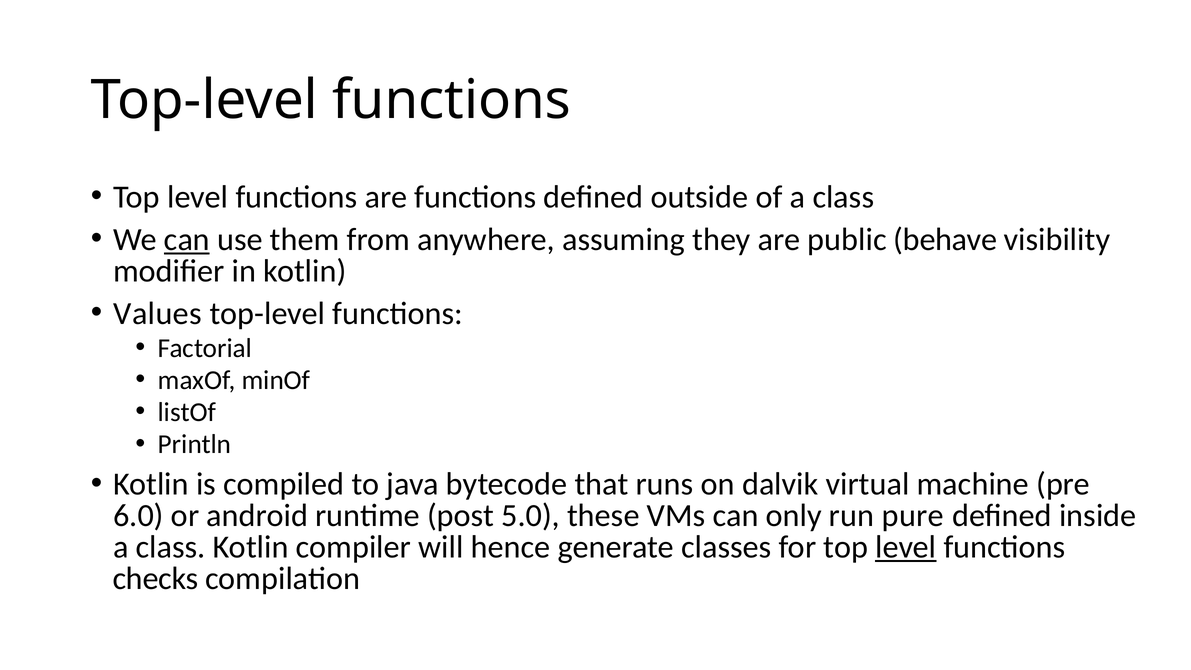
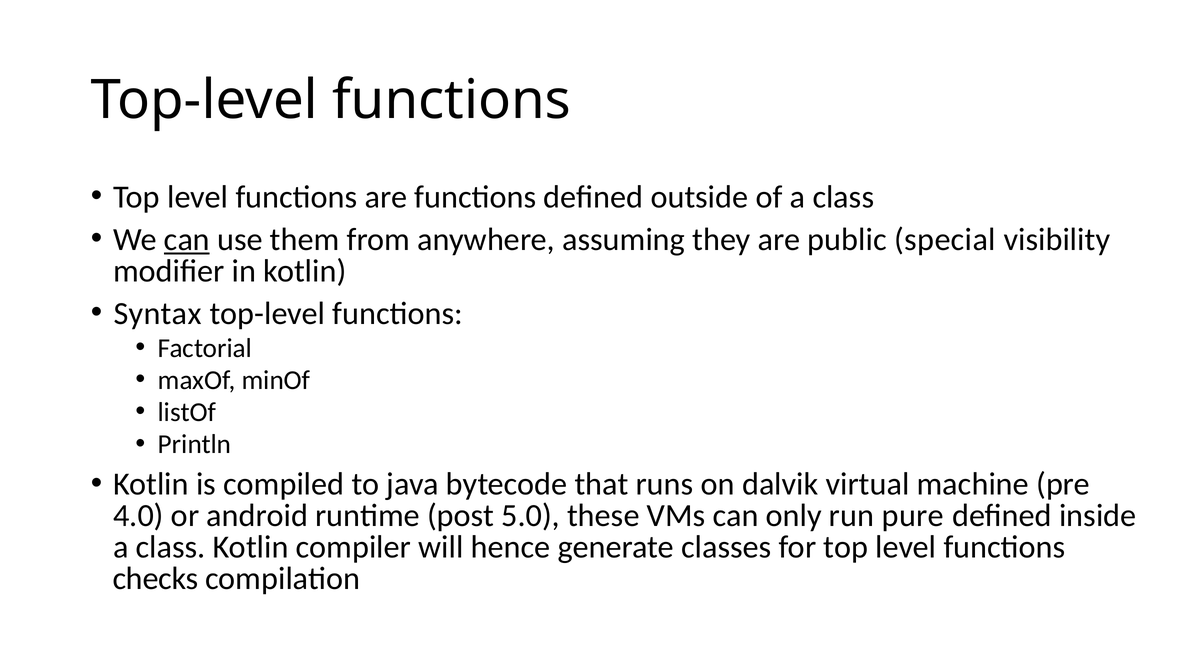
behave: behave -> special
Values: Values -> Syntax
6.0: 6.0 -> 4.0
level at (906, 547) underline: present -> none
